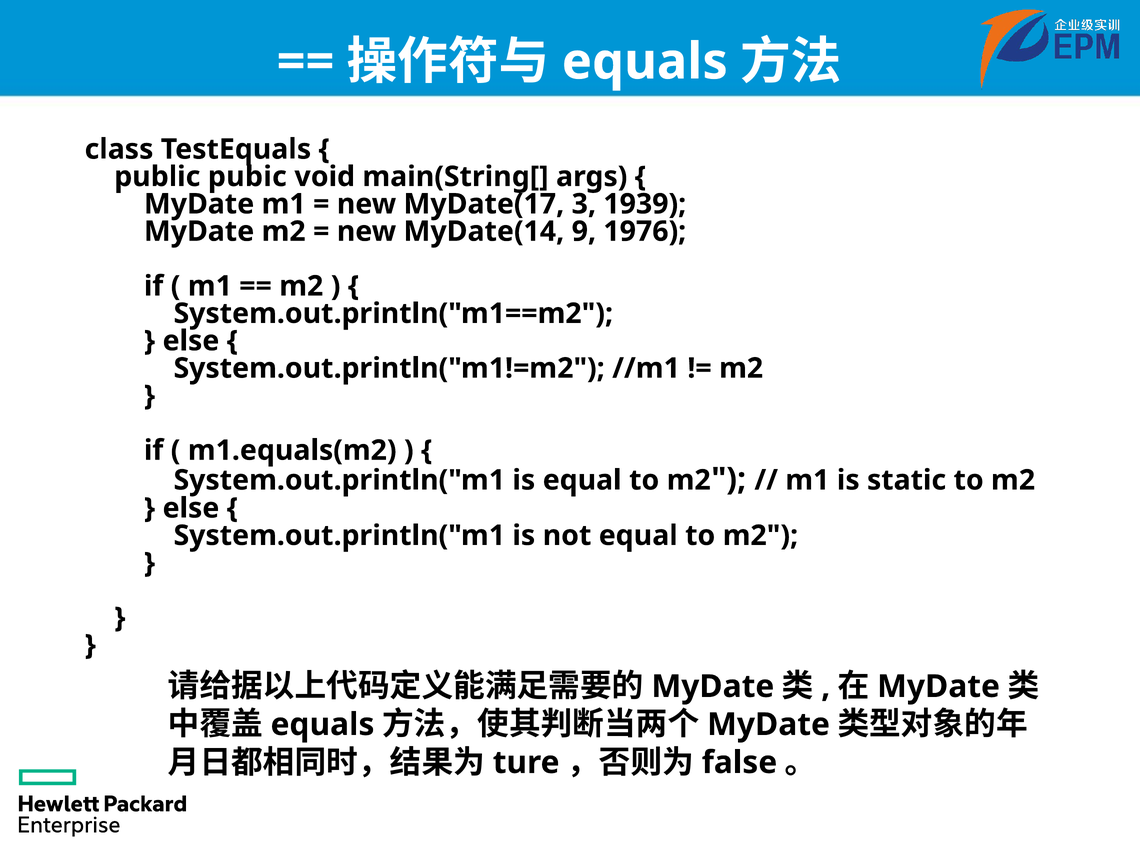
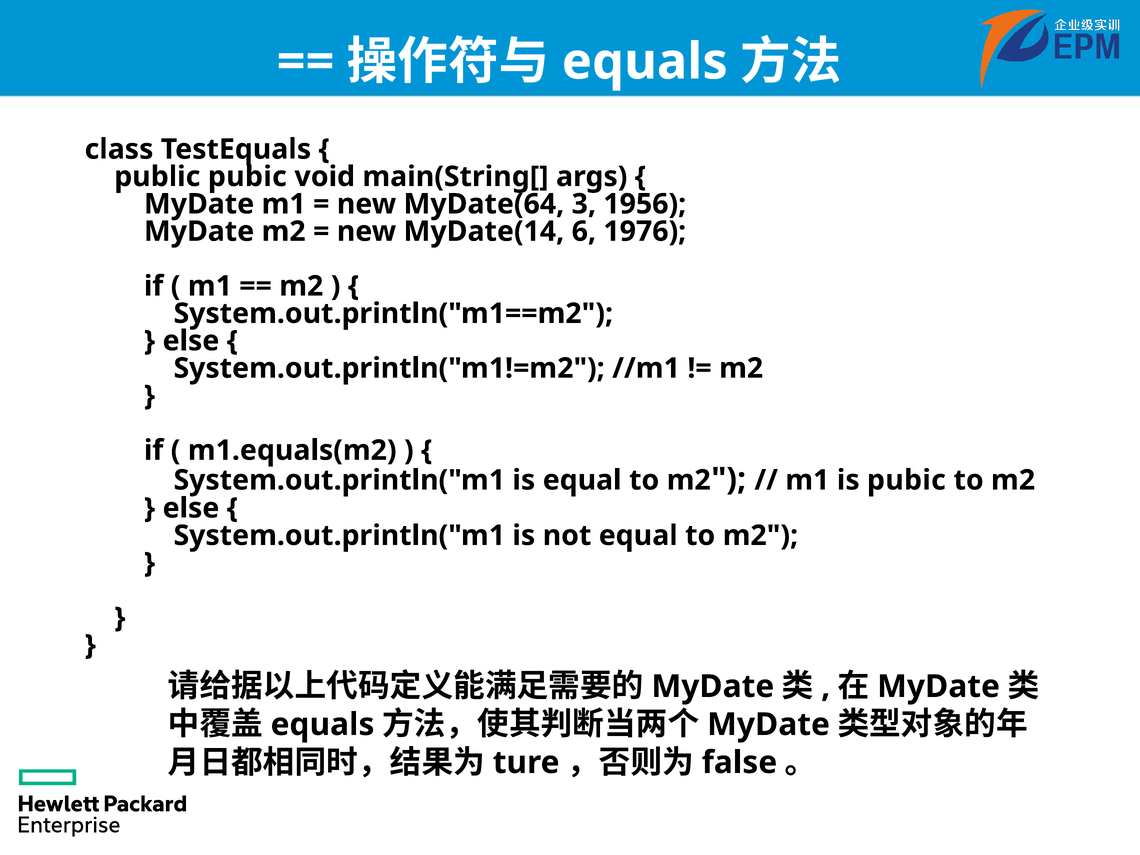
MyDate(17: MyDate(17 -> MyDate(64
1939: 1939 -> 1956
9: 9 -> 6
is static: static -> pubic
